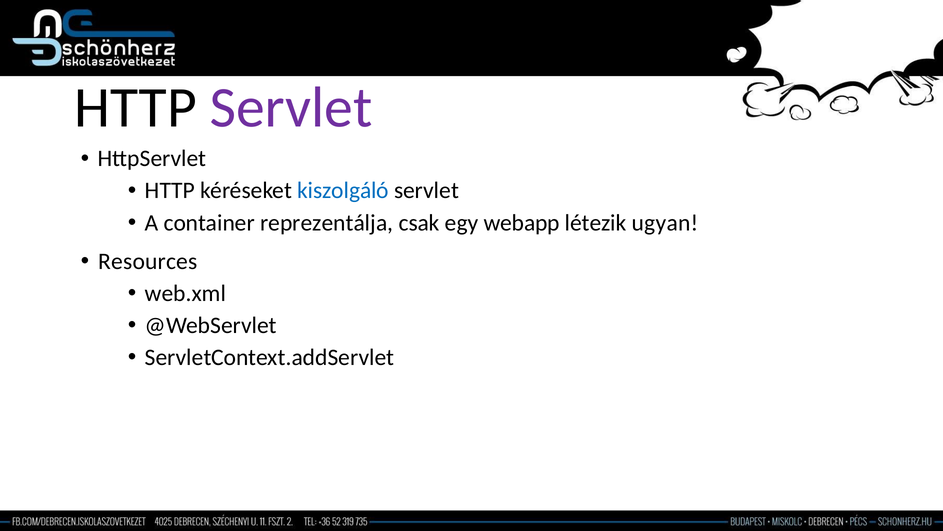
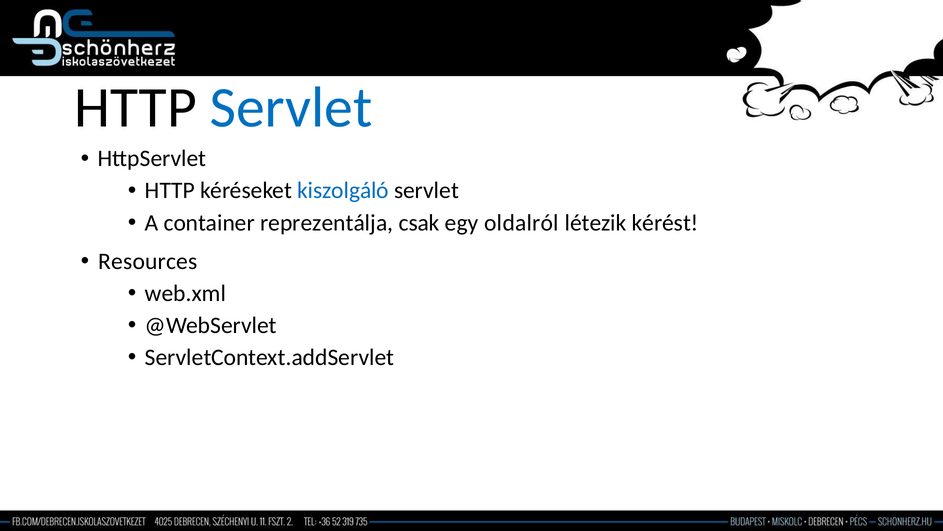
Servlet at (291, 108) colour: purple -> blue
webapp: webapp -> oldalról
ugyan: ugyan -> kérést
